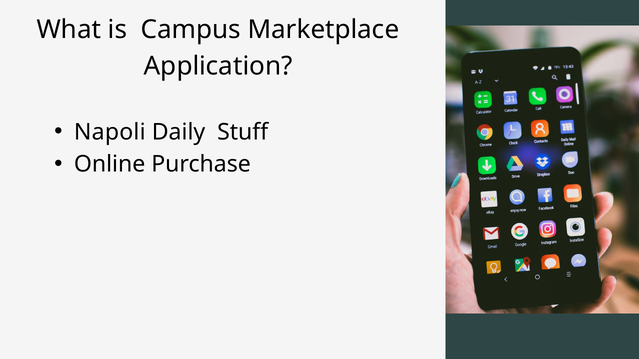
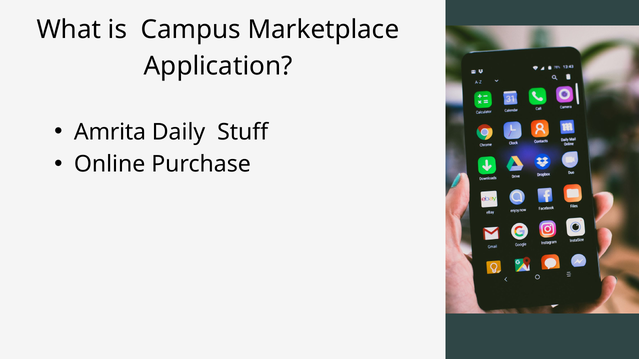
Napoli: Napoli -> Amrita
